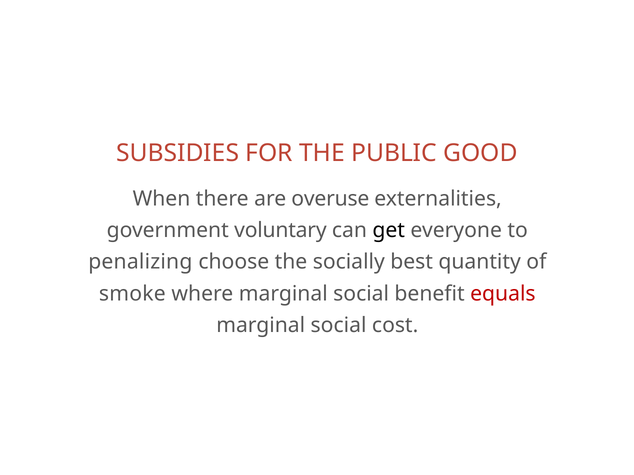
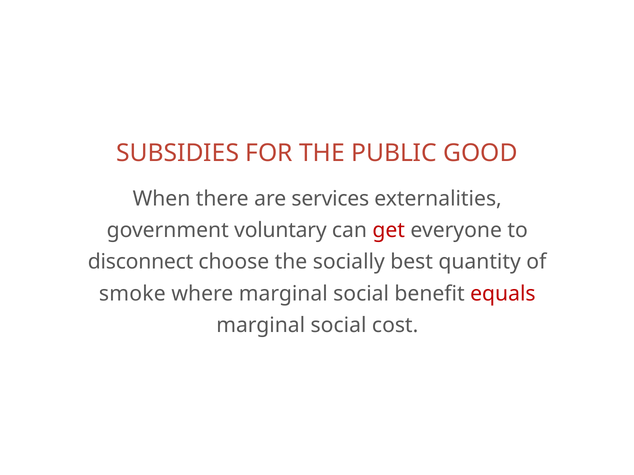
overuse: overuse -> services
get colour: black -> red
penalizing: penalizing -> disconnect
